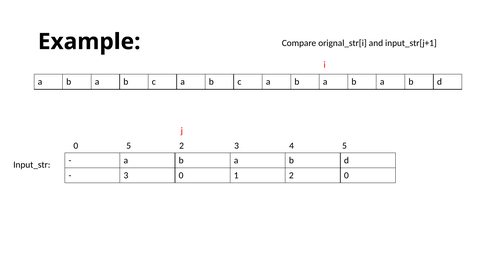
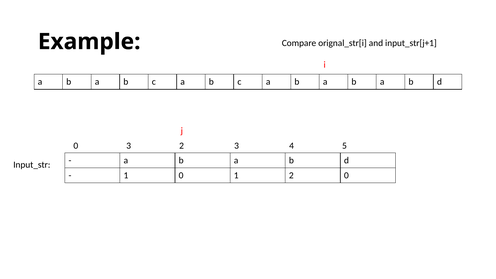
0 5: 5 -> 3
3 at (126, 176): 3 -> 1
